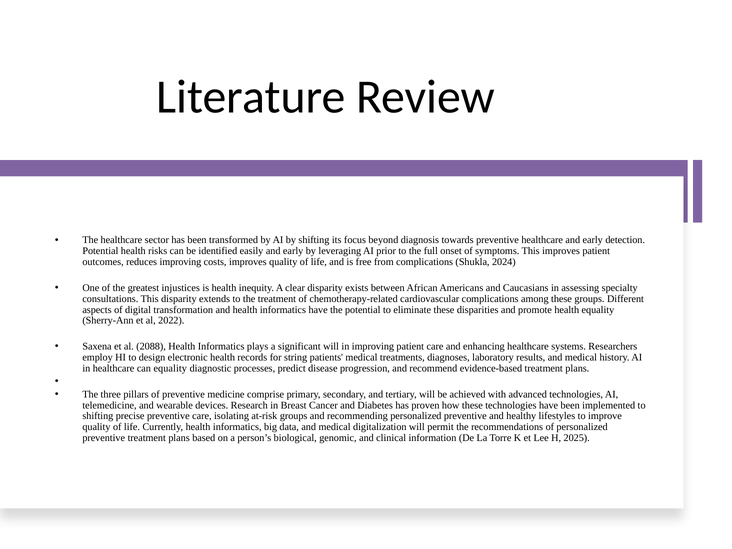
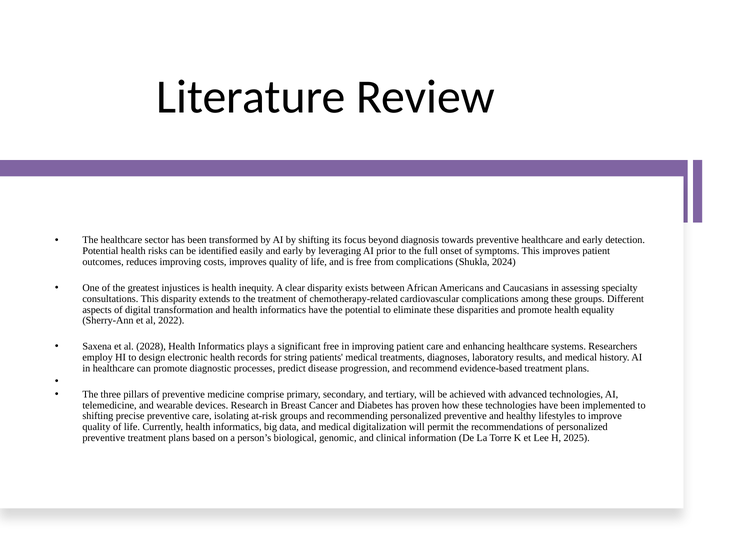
2088: 2088 -> 2028
significant will: will -> free
can equality: equality -> promote
